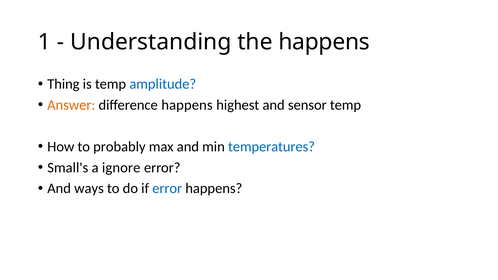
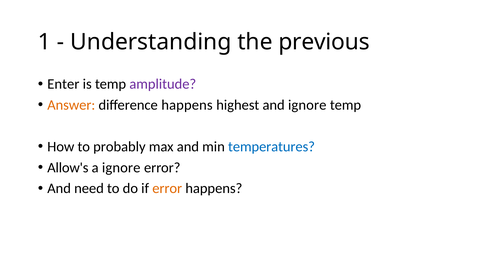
the happens: happens -> previous
Thing: Thing -> Enter
amplitude colour: blue -> purple
and sensor: sensor -> ignore
Small's: Small's -> Allow's
ways: ways -> need
error at (167, 189) colour: blue -> orange
